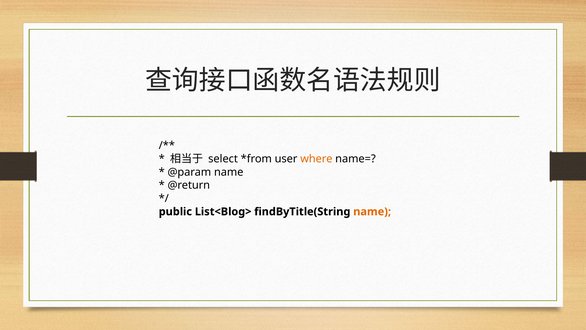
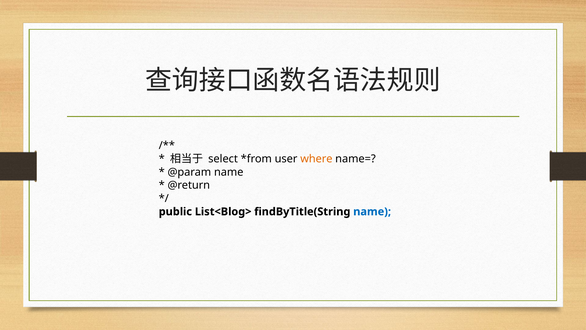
name at (372, 211) colour: orange -> blue
